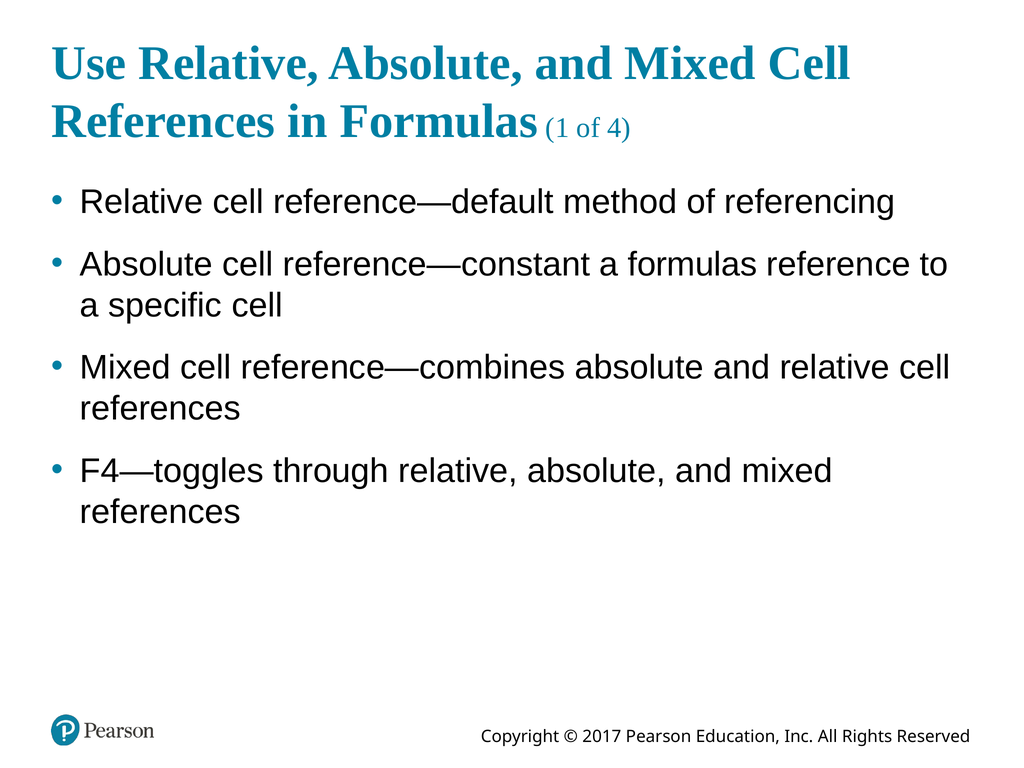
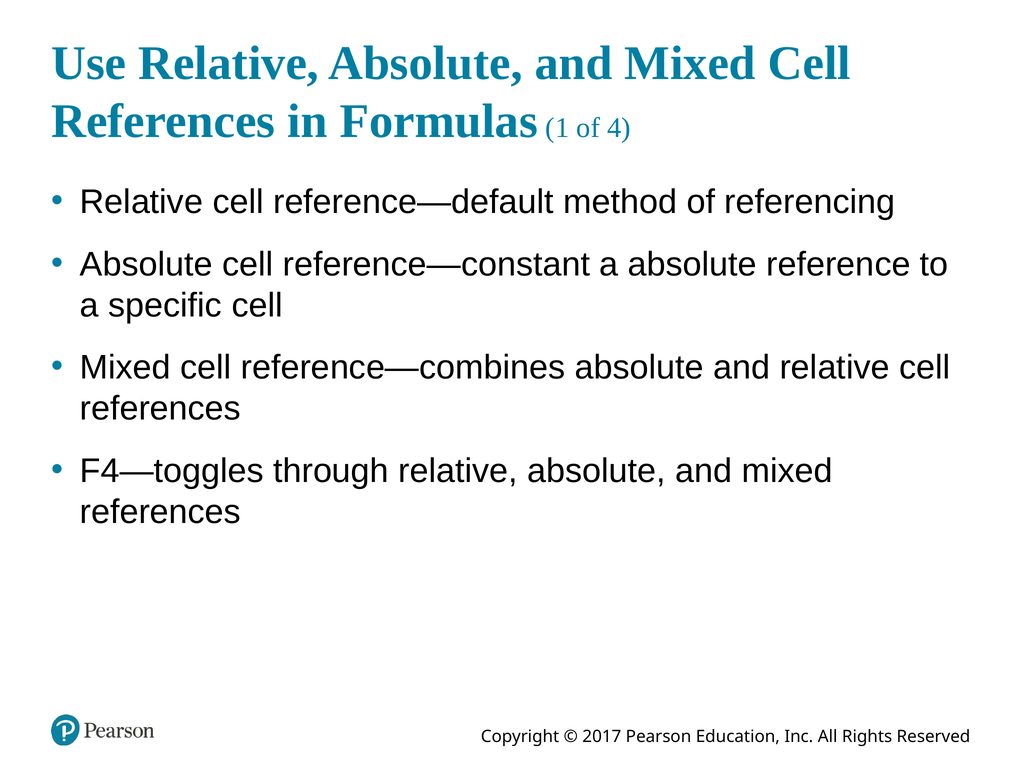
a formulas: formulas -> absolute
